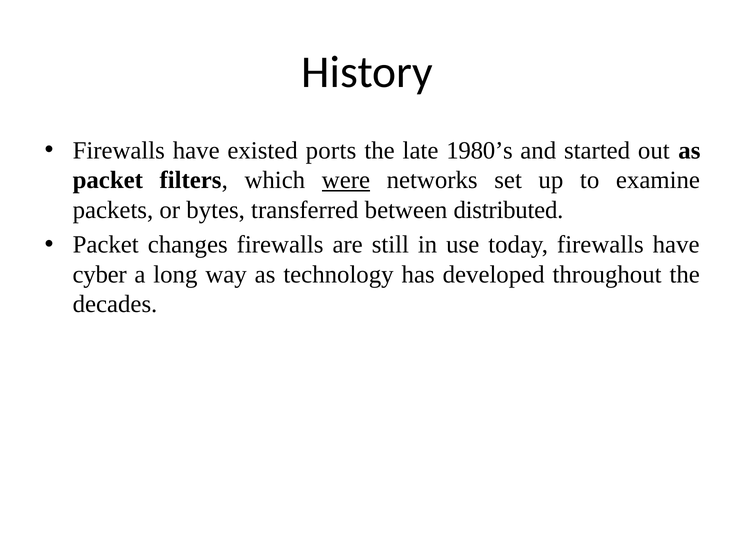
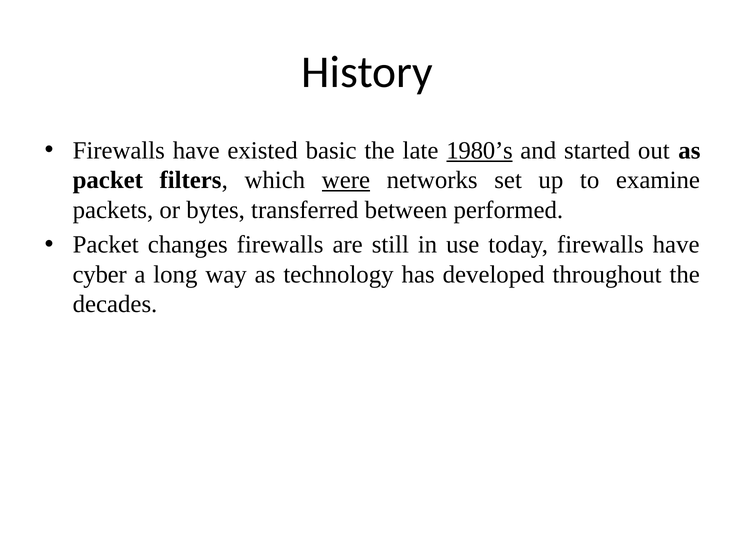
ports: ports -> basic
1980’s underline: none -> present
distributed: distributed -> performed
